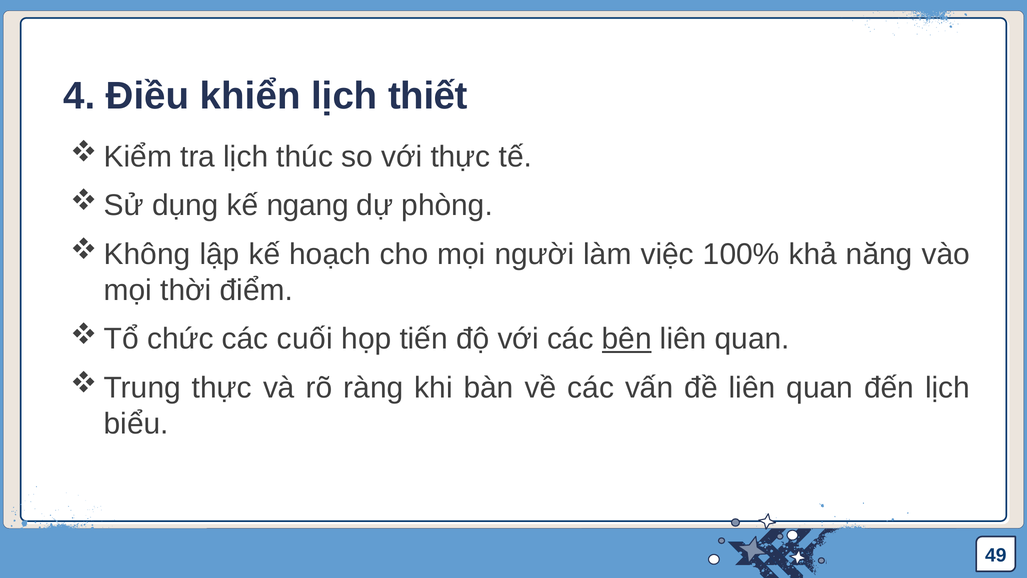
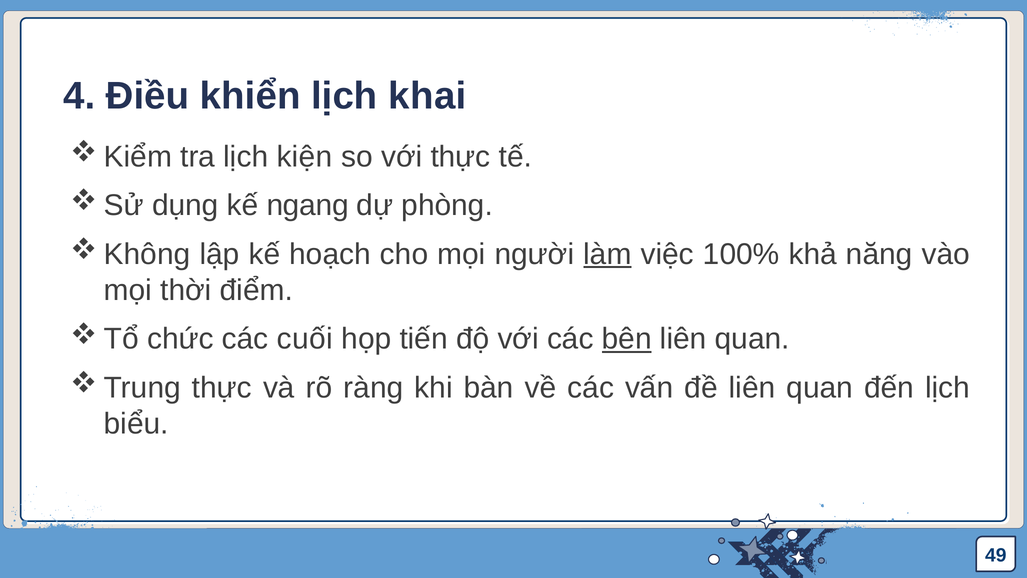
thiết: thiết -> khai
thúc: thúc -> kiện
làm underline: none -> present
